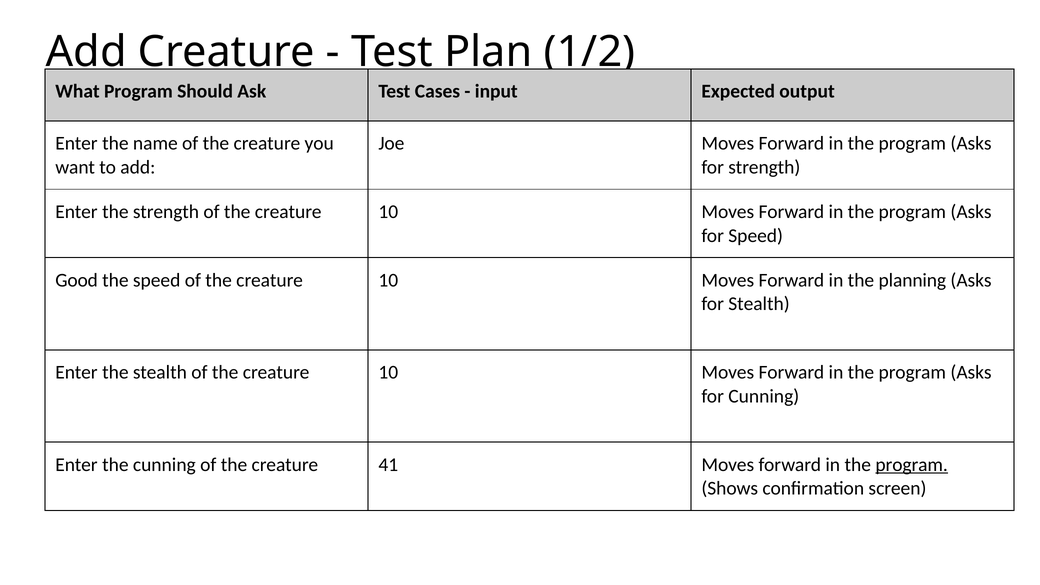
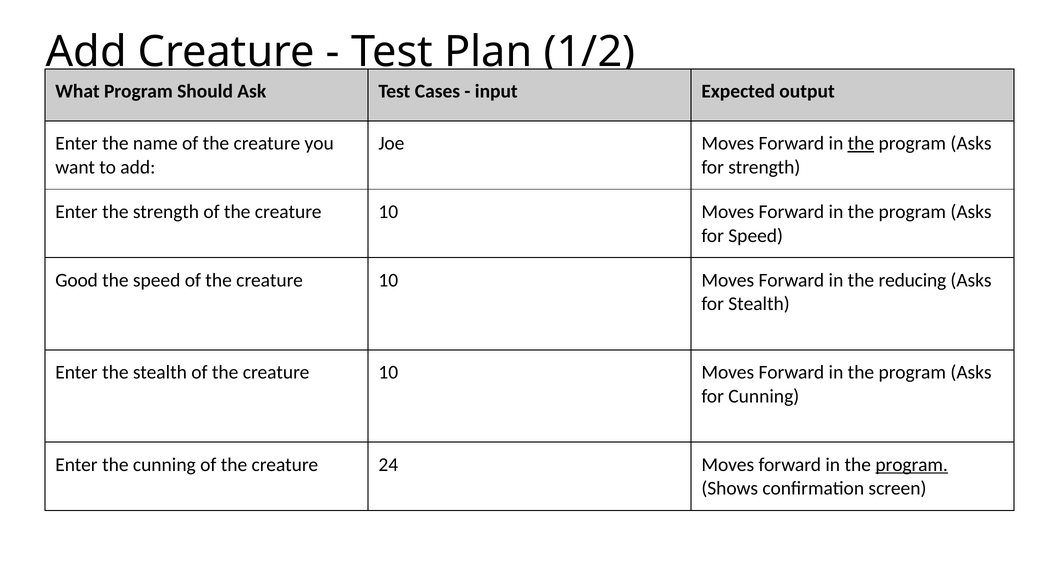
the at (861, 143) underline: none -> present
planning: planning -> reducing
41: 41 -> 24
